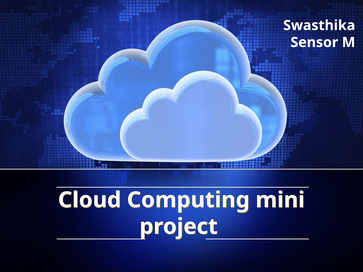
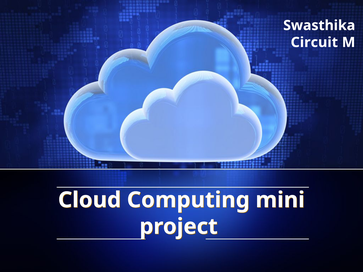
Sensor: Sensor -> Circuit
